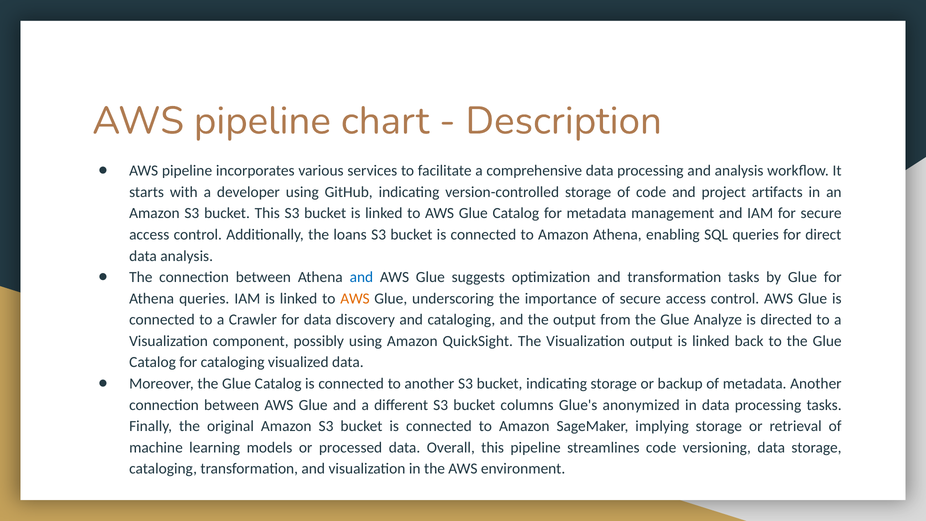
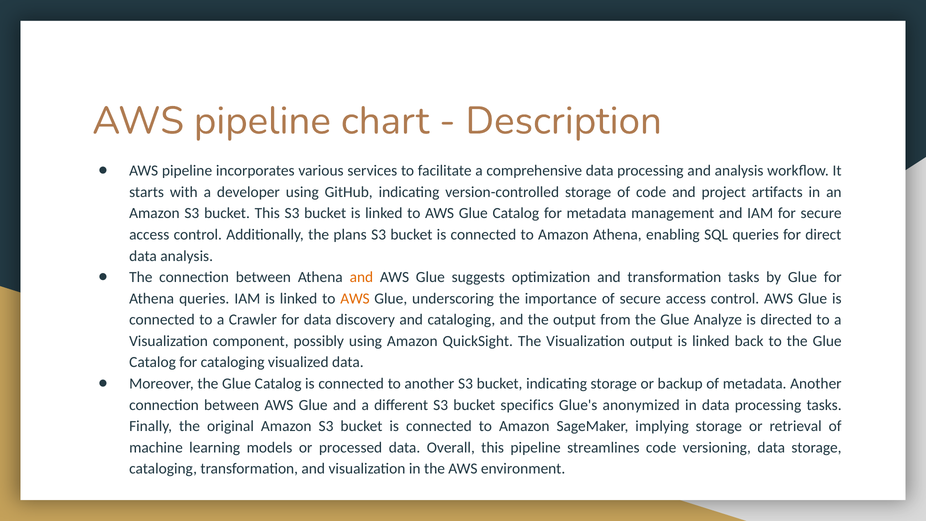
loans: loans -> plans
and at (361, 277) colour: blue -> orange
columns: columns -> specifics
